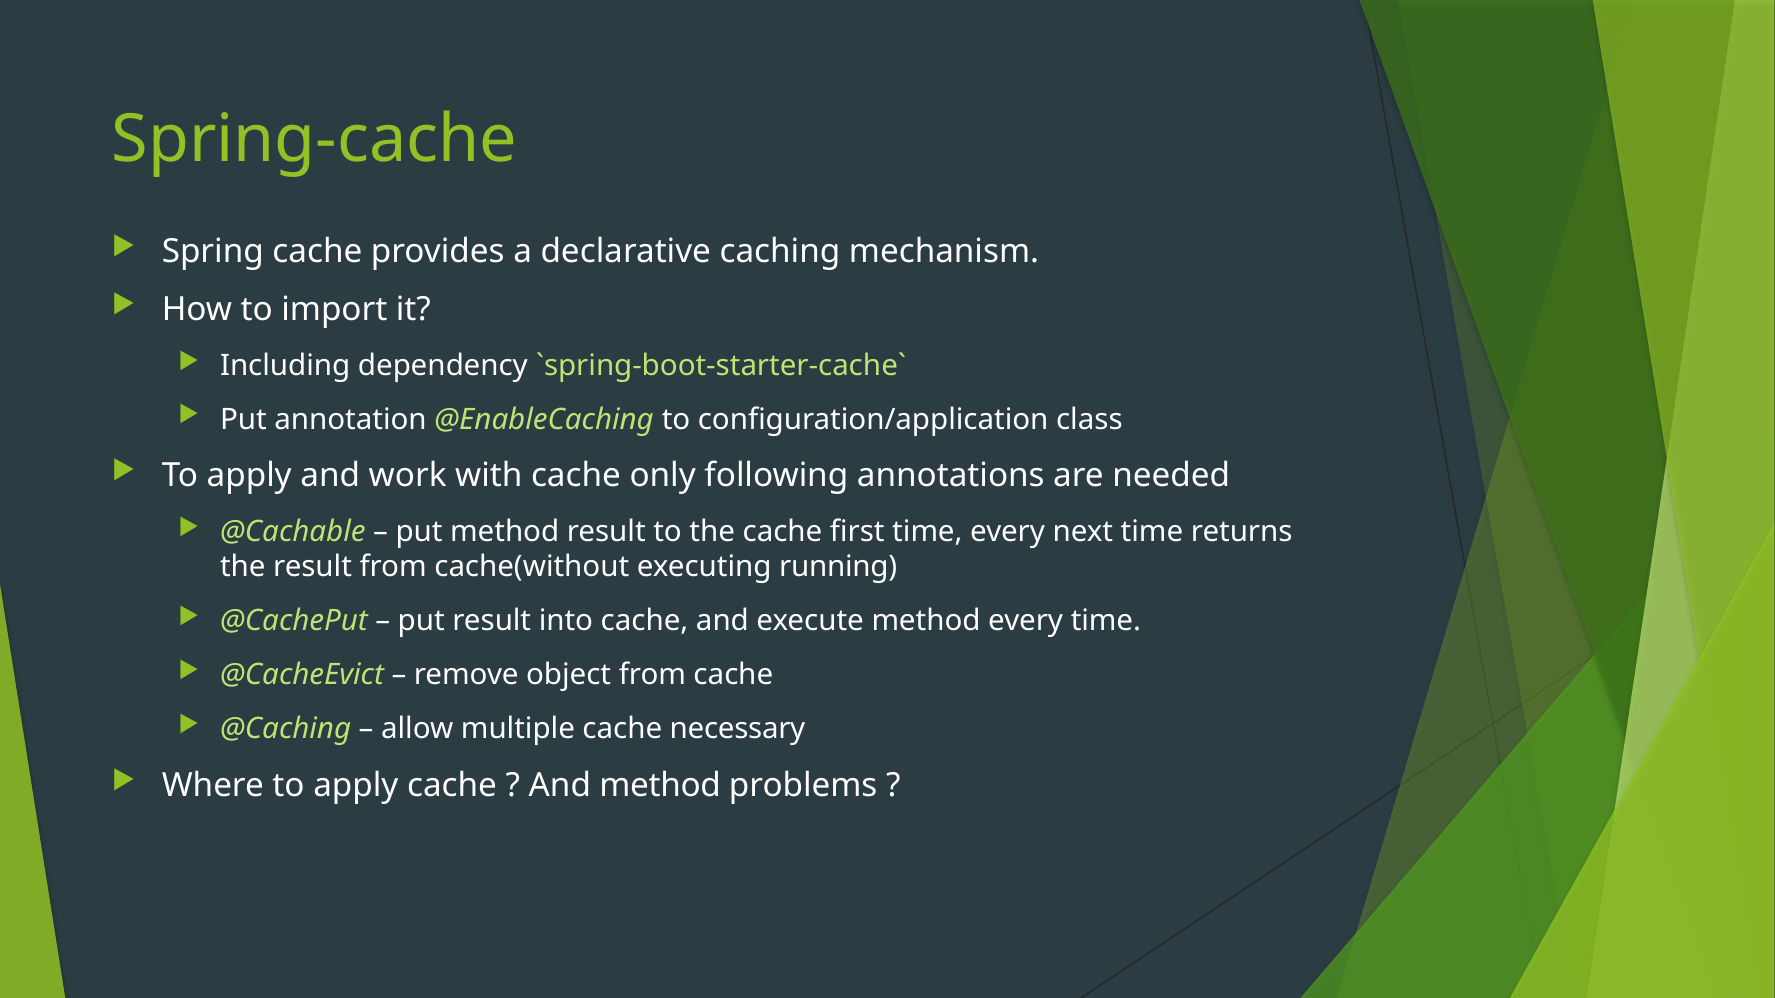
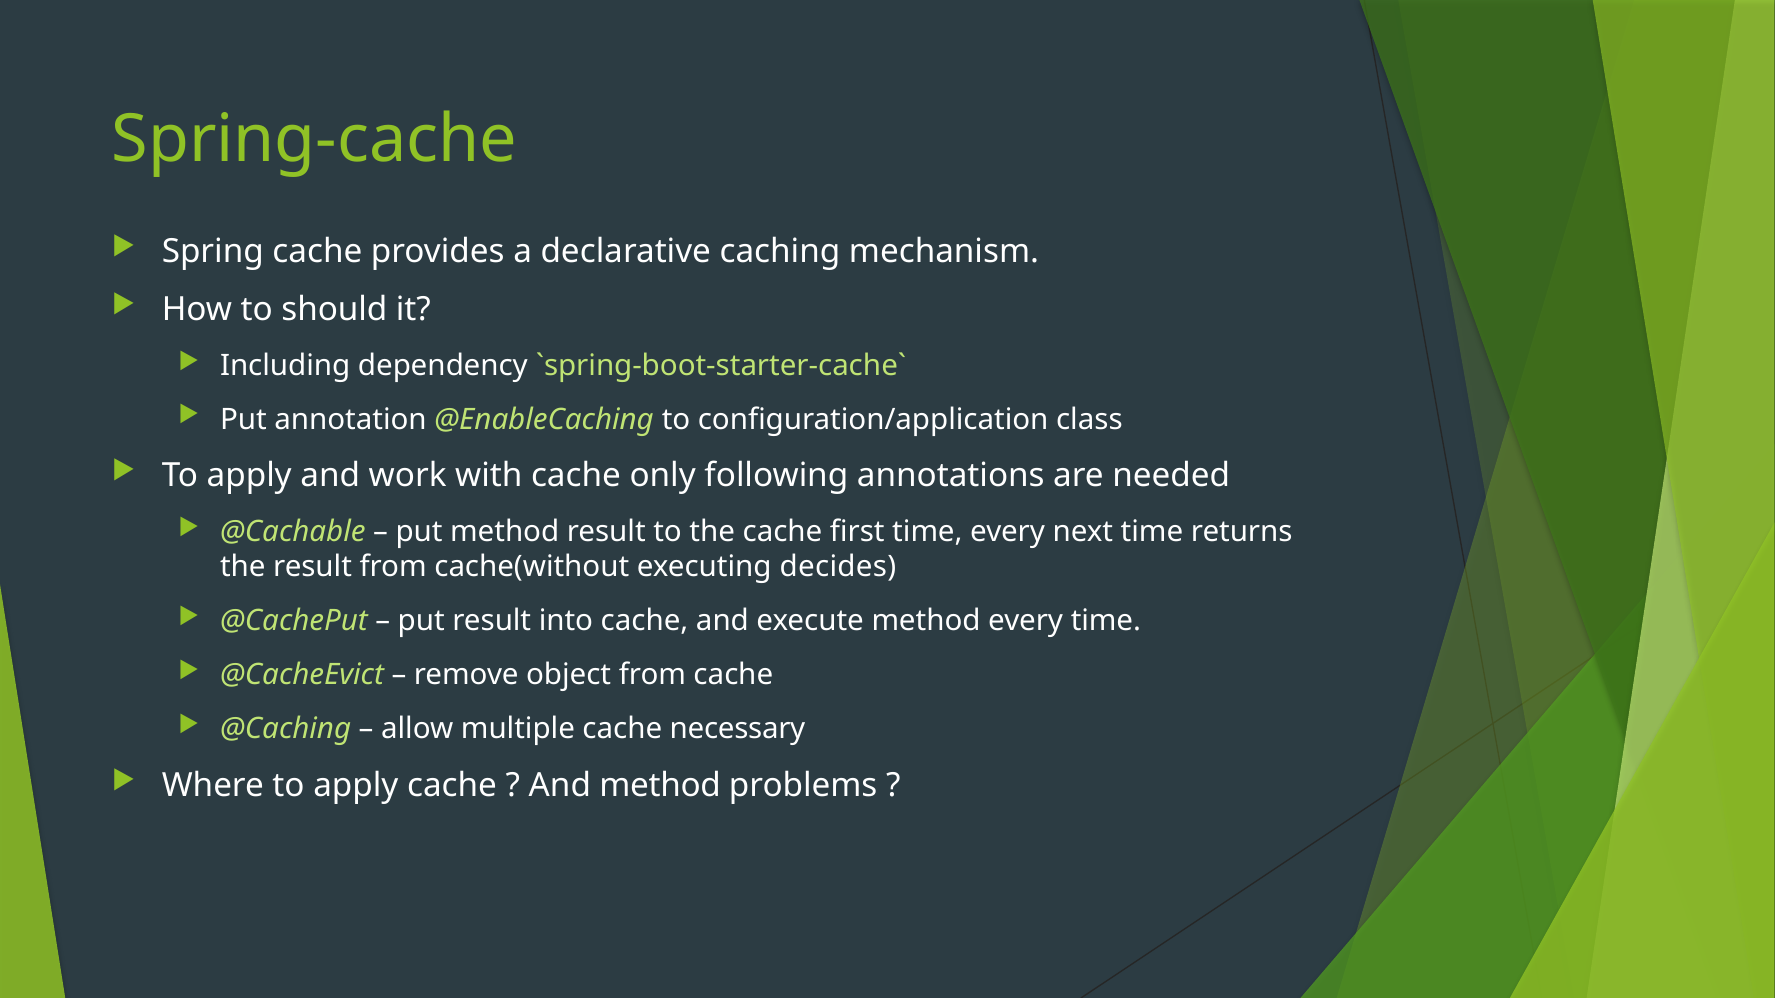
import: import -> should
running: running -> decides
